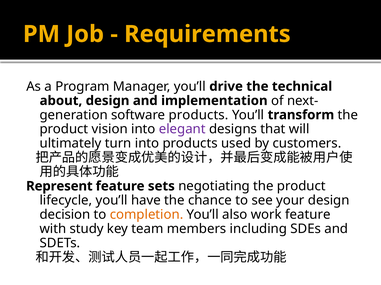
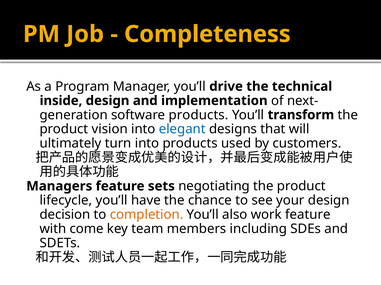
Requirements: Requirements -> Completeness
about: about -> inside
elegant colour: purple -> blue
Represent: Represent -> Managers
study: study -> come
